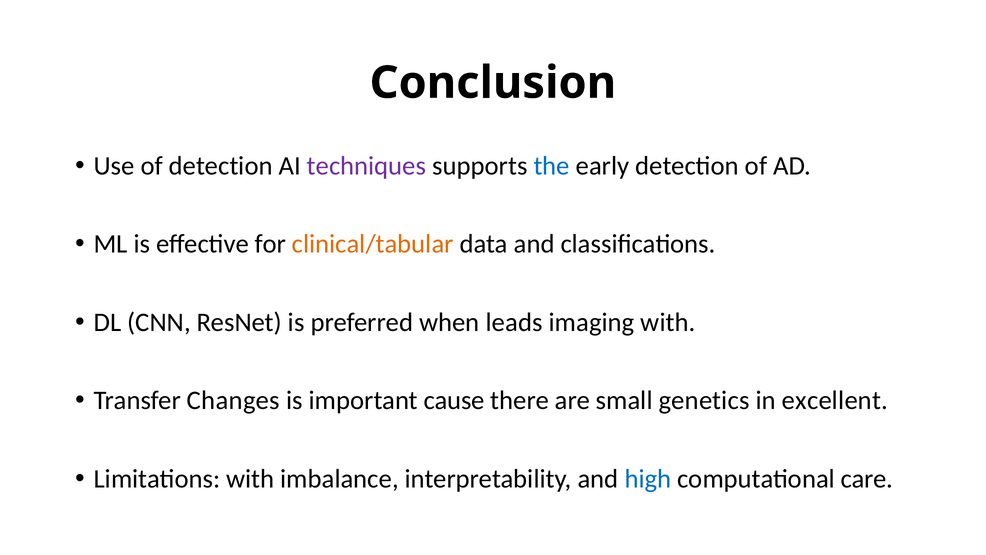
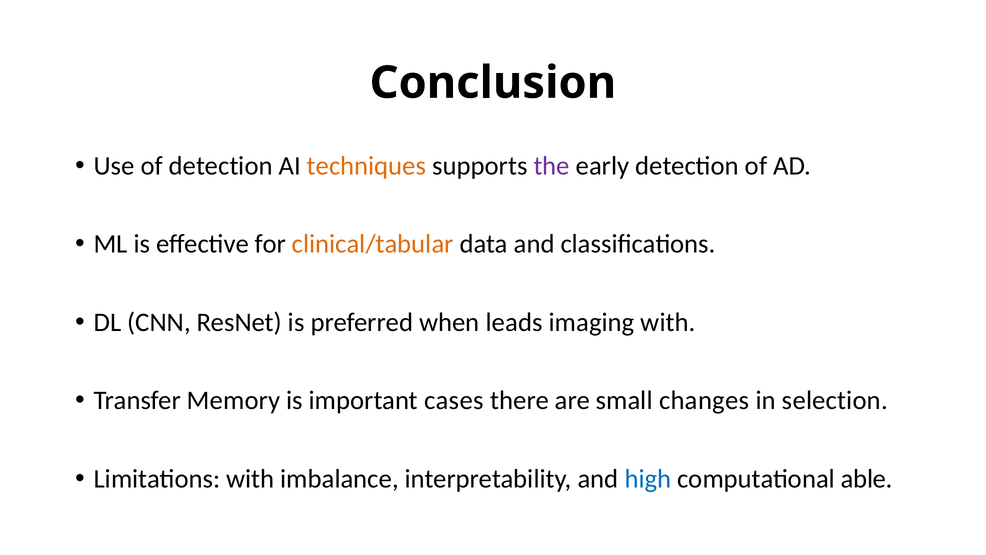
techniques colour: purple -> orange
the colour: blue -> purple
Changes: Changes -> Memory
cause: cause -> cases
genetics: genetics -> changes
excellent: excellent -> selection
care: care -> able
